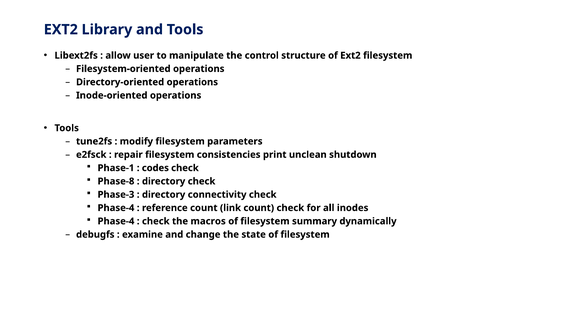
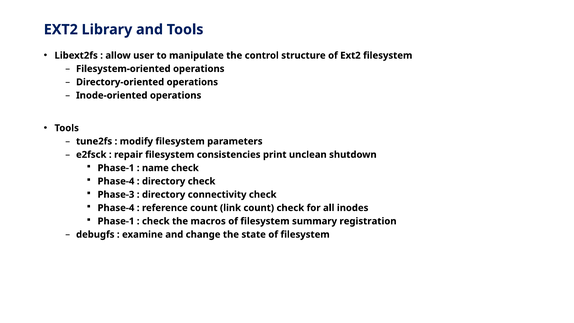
codes: codes -> name
Phase-8 at (116, 181): Phase-8 -> Phase-4
Phase-4 at (116, 221): Phase-4 -> Phase-1
dynamically: dynamically -> registration
